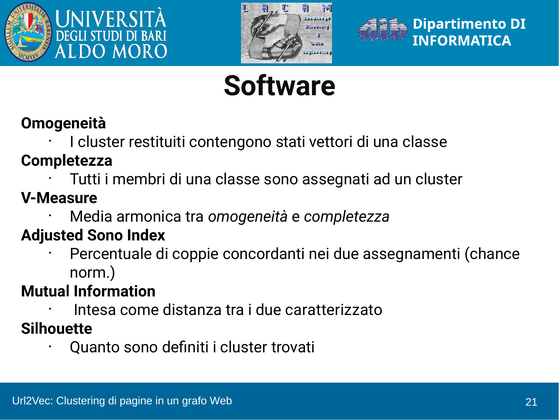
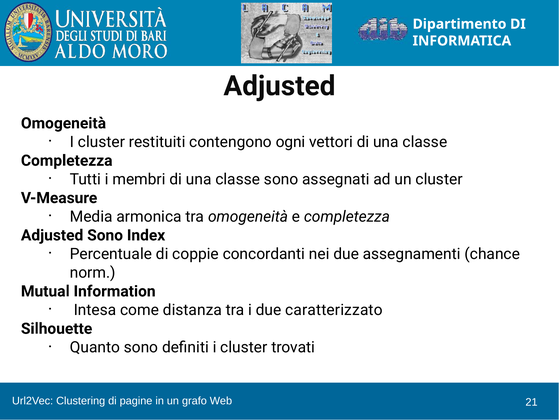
Software at (280, 86): Software -> Adjusted
stati: stati -> ogni
